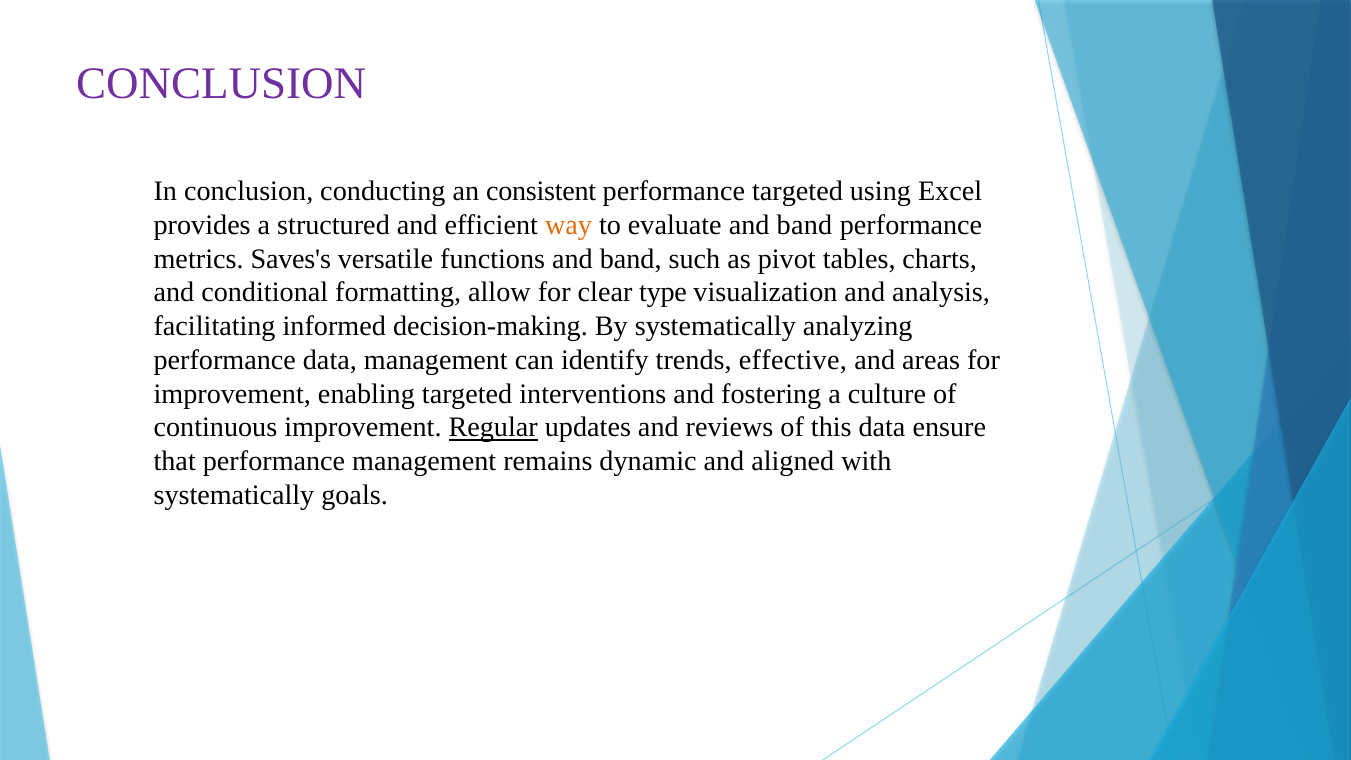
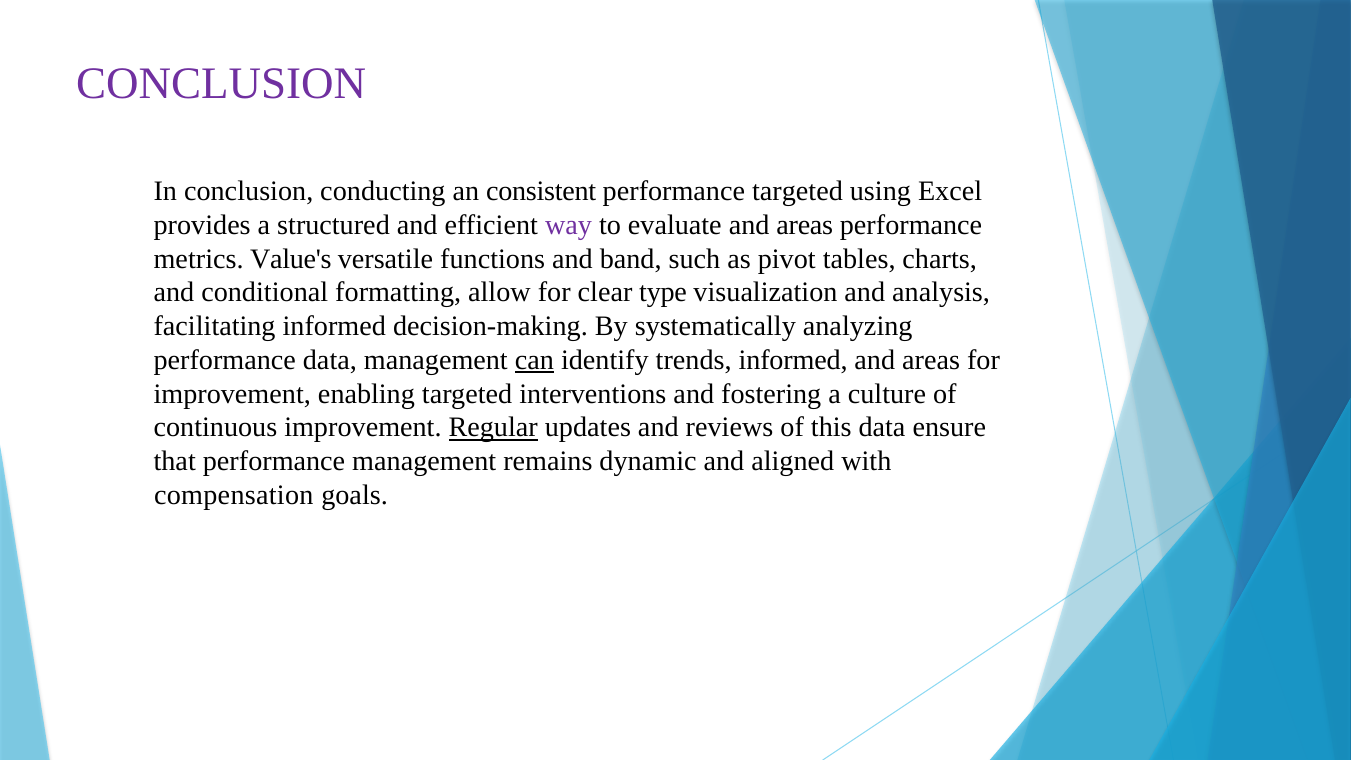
way colour: orange -> purple
evaluate and band: band -> areas
Saves's: Saves's -> Value's
can underline: none -> present
trends effective: effective -> informed
systematically at (234, 495): systematically -> compensation
